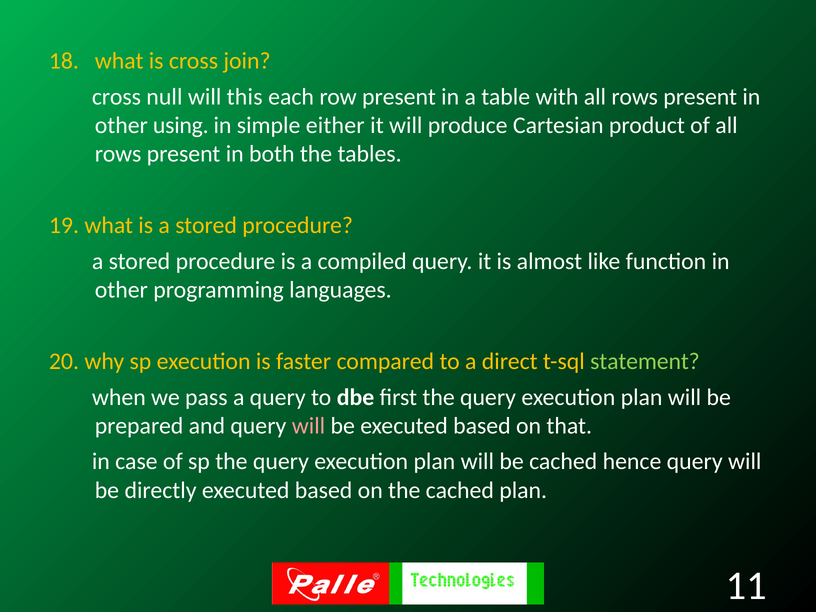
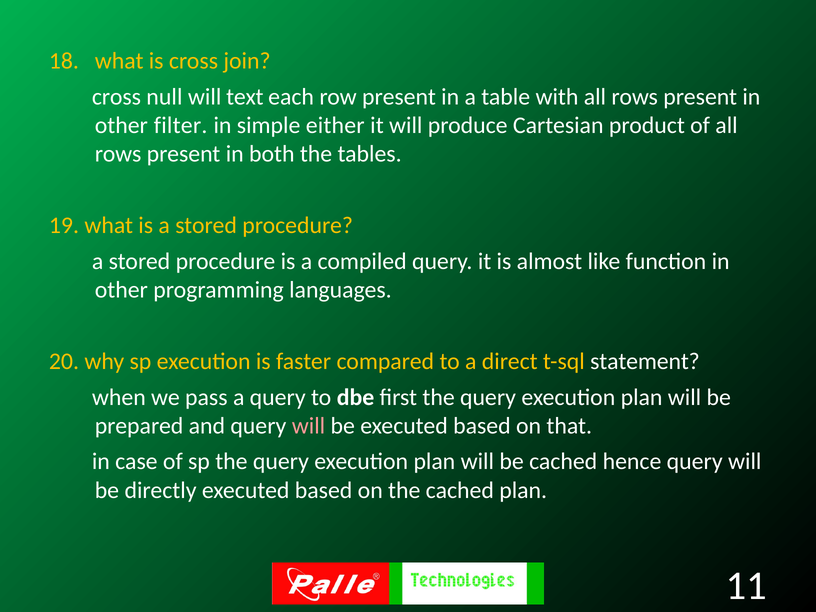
this: this -> text
using: using -> filter
statement colour: light green -> white
